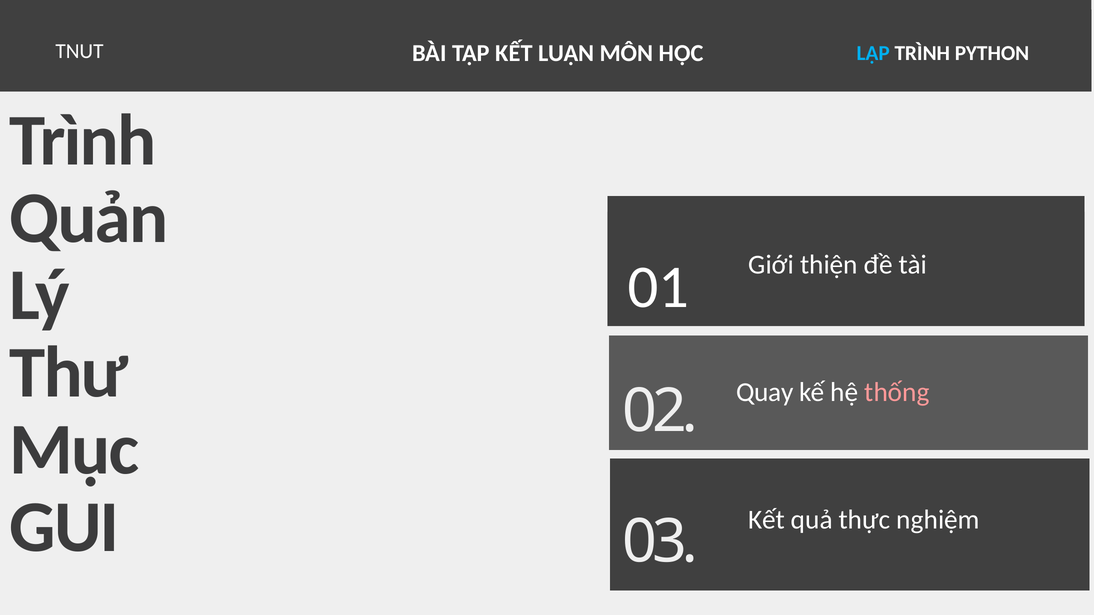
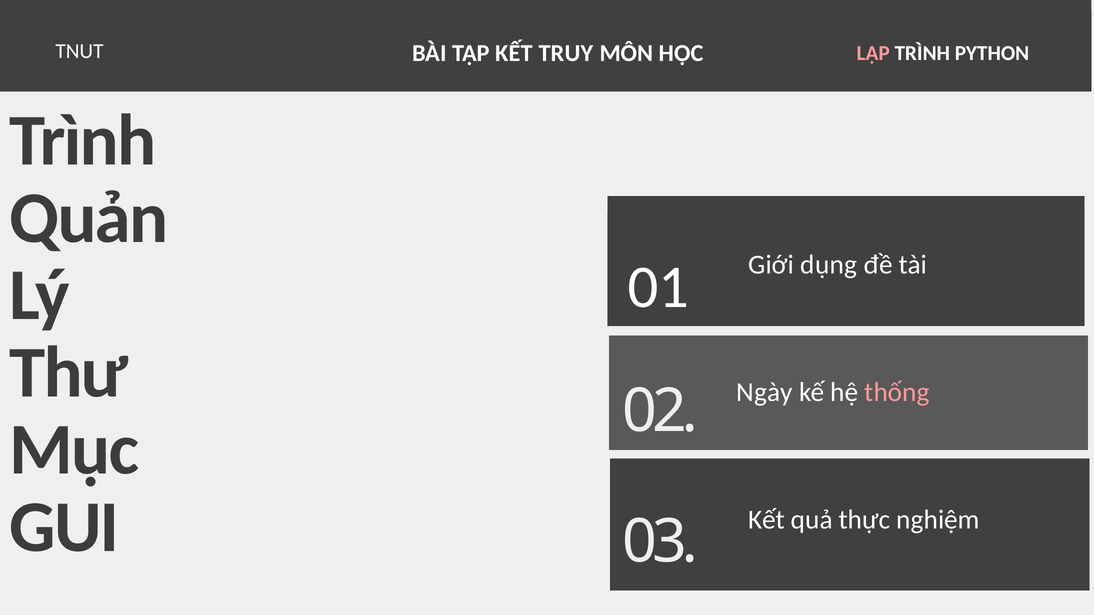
LUẬN: LUẬN -> TRUY
LẬP colour: light blue -> pink
thiện: thiện -> dụng
Quay: Quay -> Ngày
